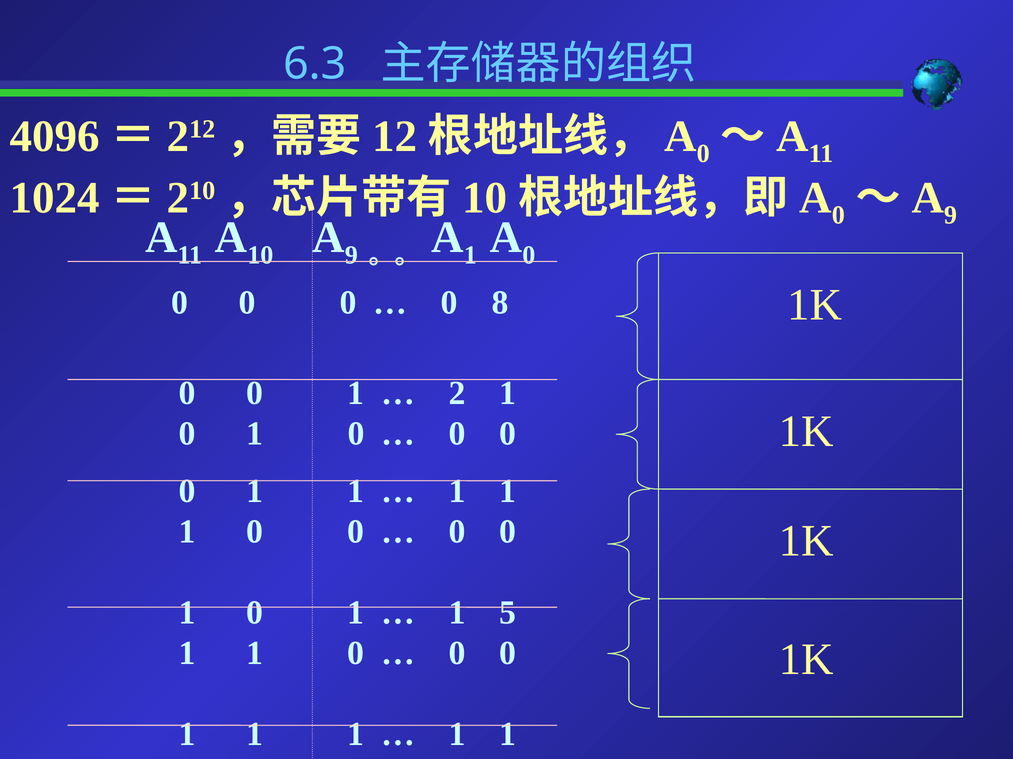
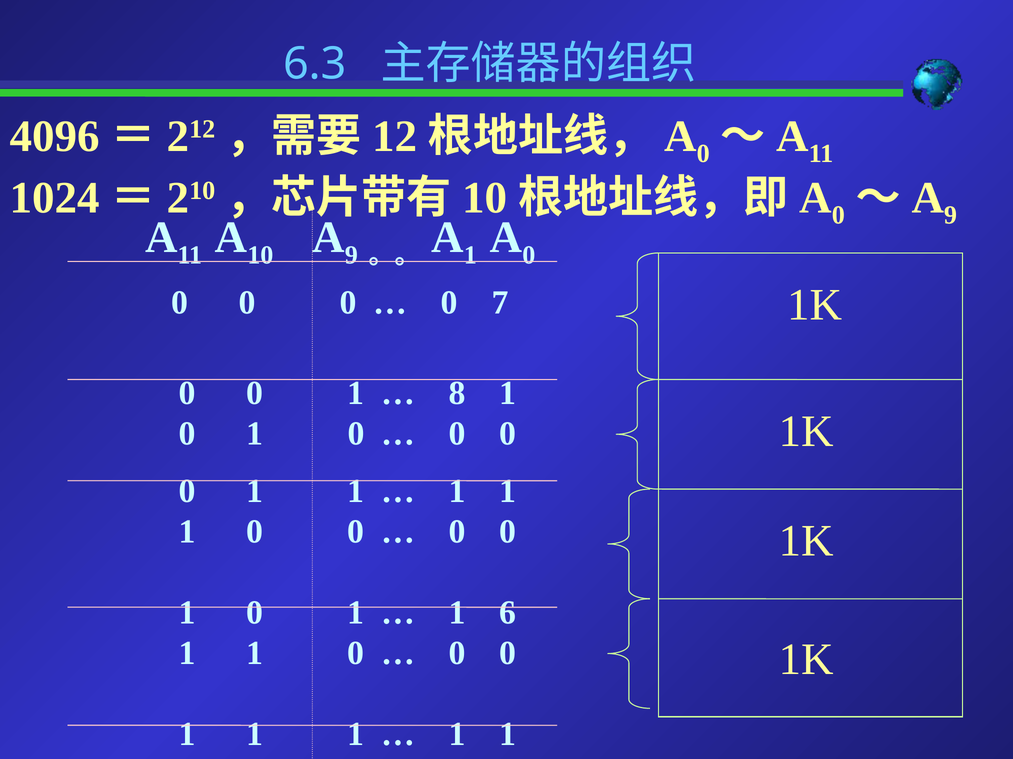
8: 8 -> 7
2: 2 -> 8
5: 5 -> 6
